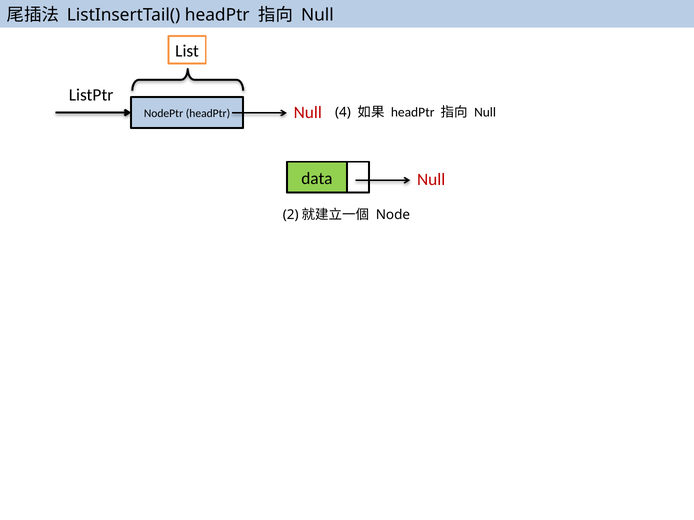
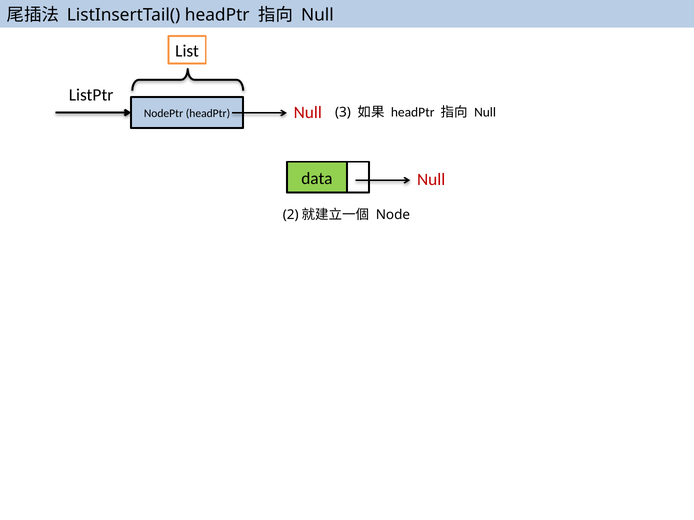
4: 4 -> 3
